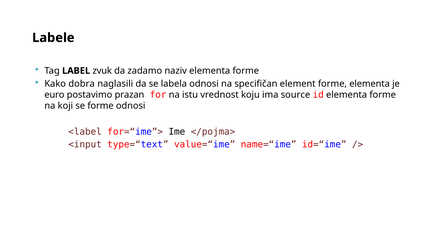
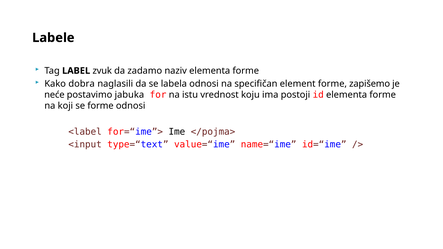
forme elementa: elementa -> zapišemo
euro: euro -> neće
prazan: prazan -> jabuka
source: source -> postoji
